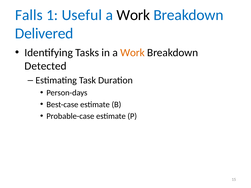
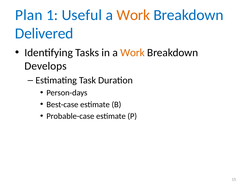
Falls: Falls -> Plan
Work at (133, 15) colour: black -> orange
Detected: Detected -> Develops
